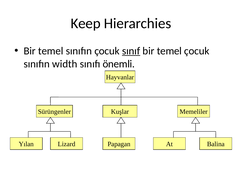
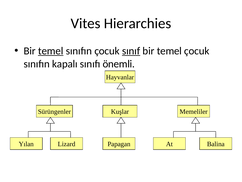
Keep: Keep -> Vites
temel at (51, 51) underline: none -> present
width: width -> kapalı
